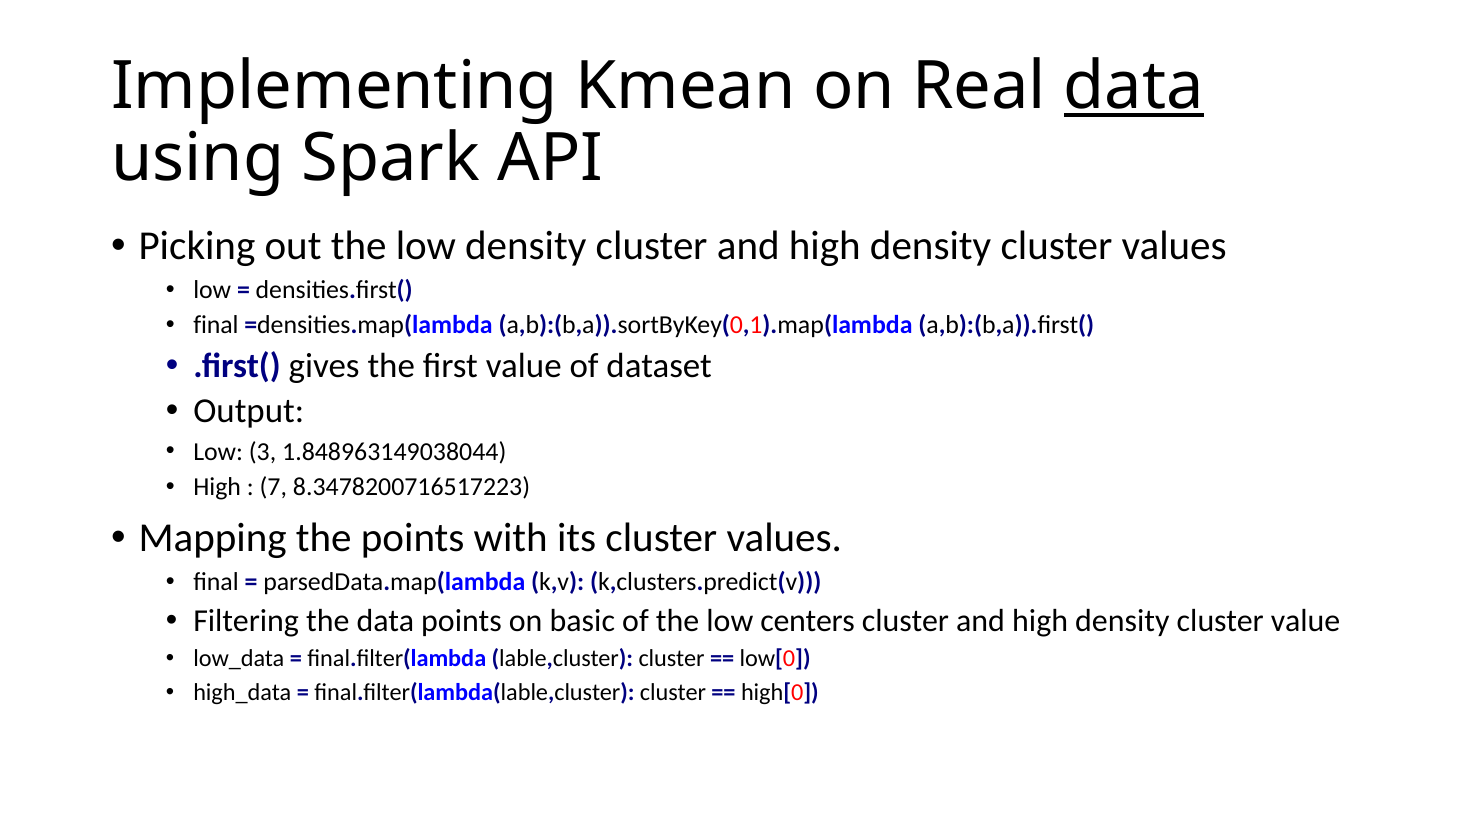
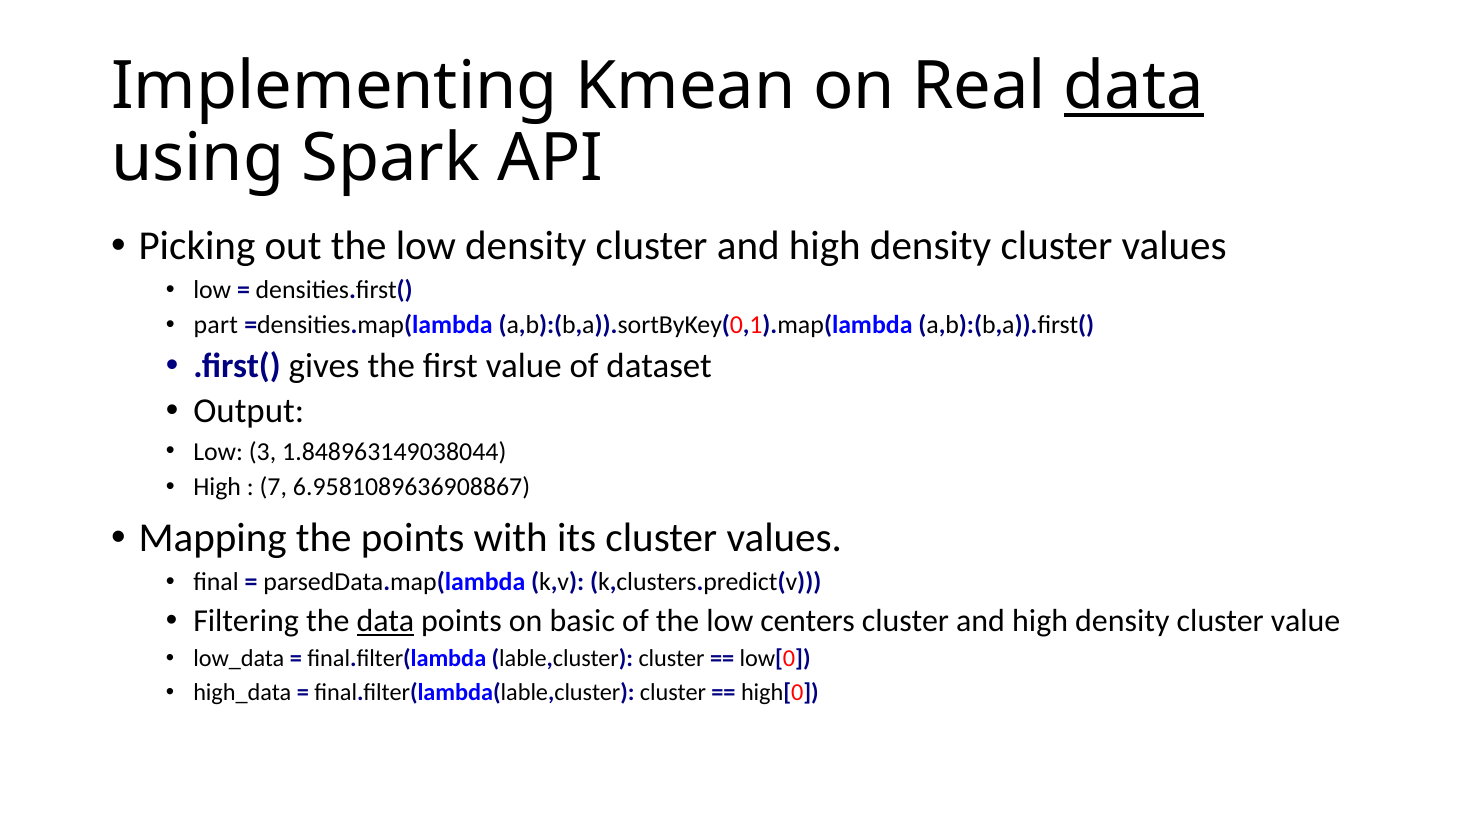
final at (216, 325): final -> part
8.3478200716517223: 8.3478200716517223 -> 6.9581089636908867
data at (385, 621) underline: none -> present
